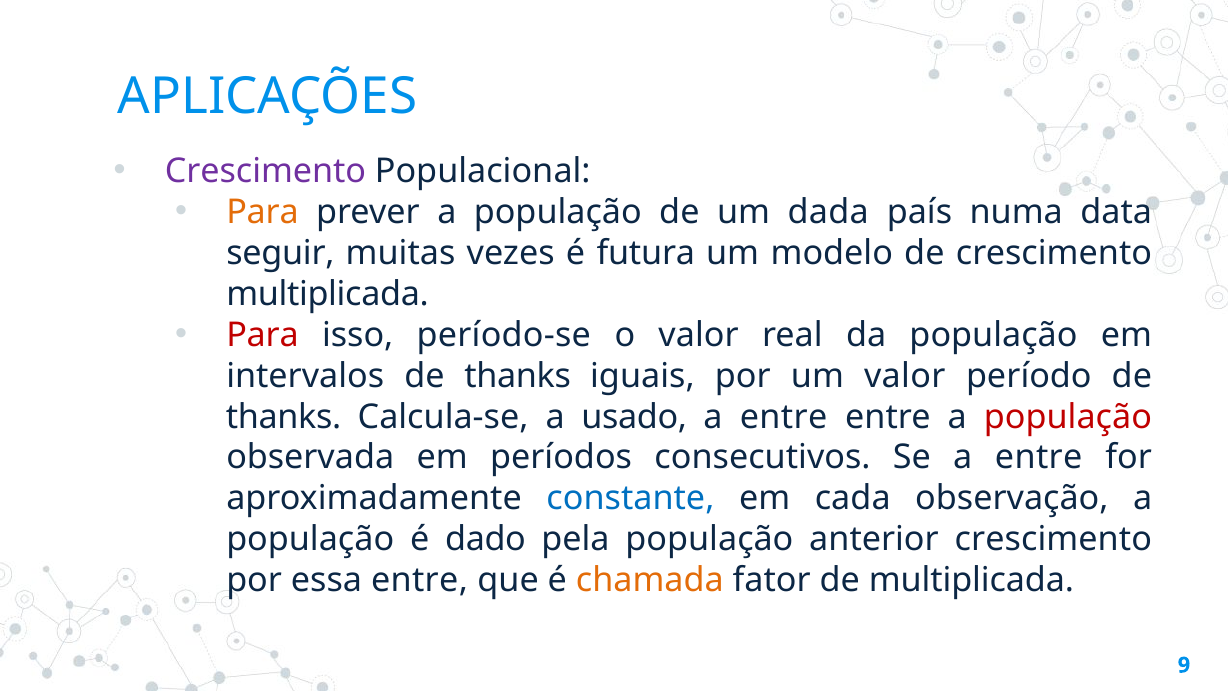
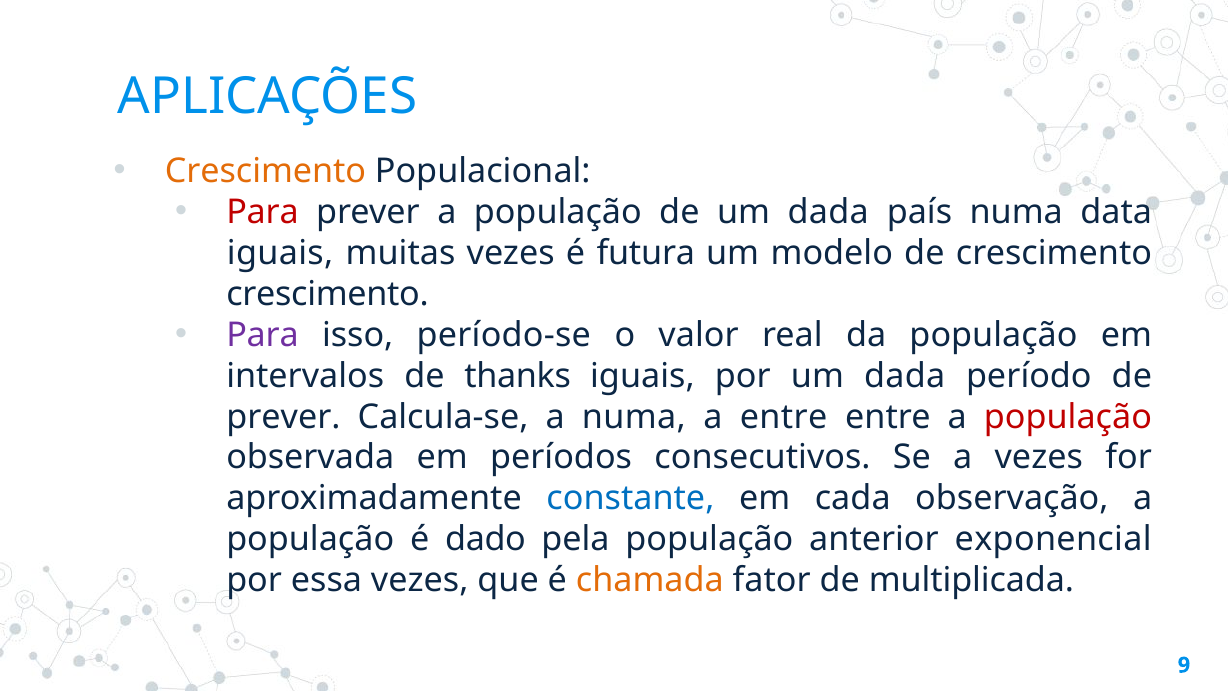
Crescimento at (265, 171) colour: purple -> orange
Para at (263, 212) colour: orange -> red
seguir at (280, 253): seguir -> iguais
multiplicada at (327, 294): multiplicada -> crescimento
Para at (263, 335) colour: red -> purple
por um valor: valor -> dada
thanks at (284, 417): thanks -> prever
a usado: usado -> numa
Se a entre: entre -> vezes
anterior crescimento: crescimento -> exponencial
essa entre: entre -> vezes
